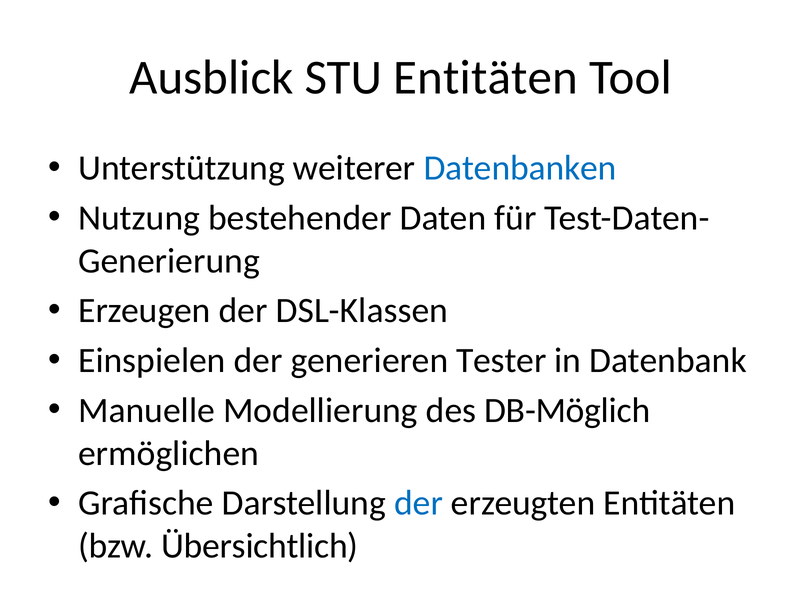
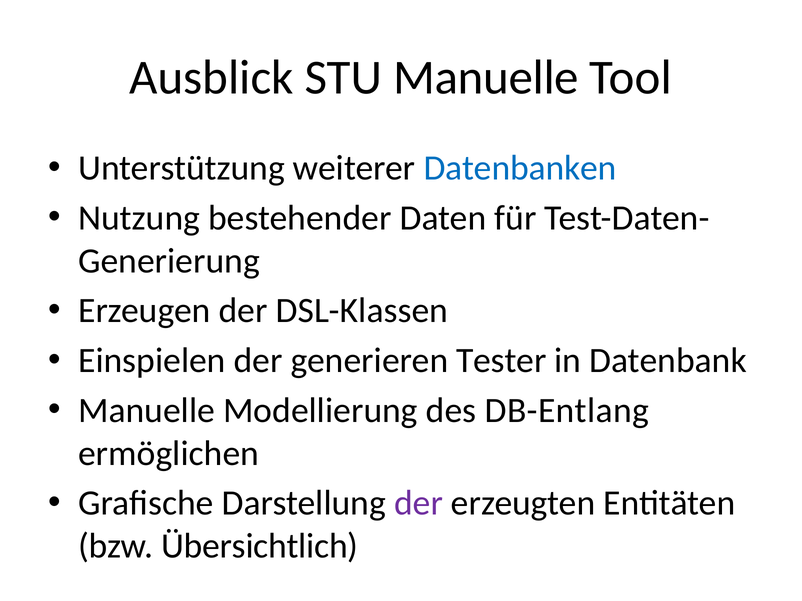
STU Entitäten: Entitäten -> Manuelle
DB-Möglich: DB-Möglich -> DB-Entlang
der at (419, 504) colour: blue -> purple
